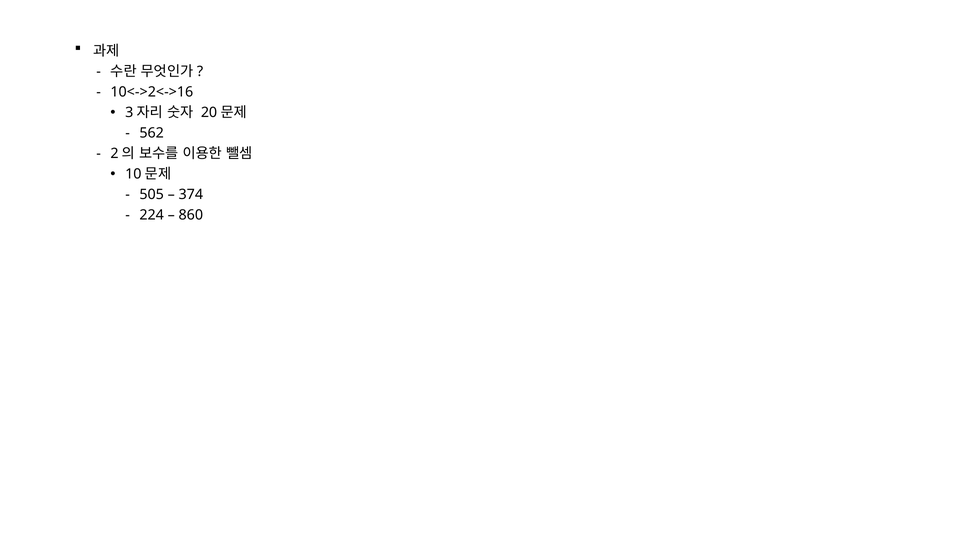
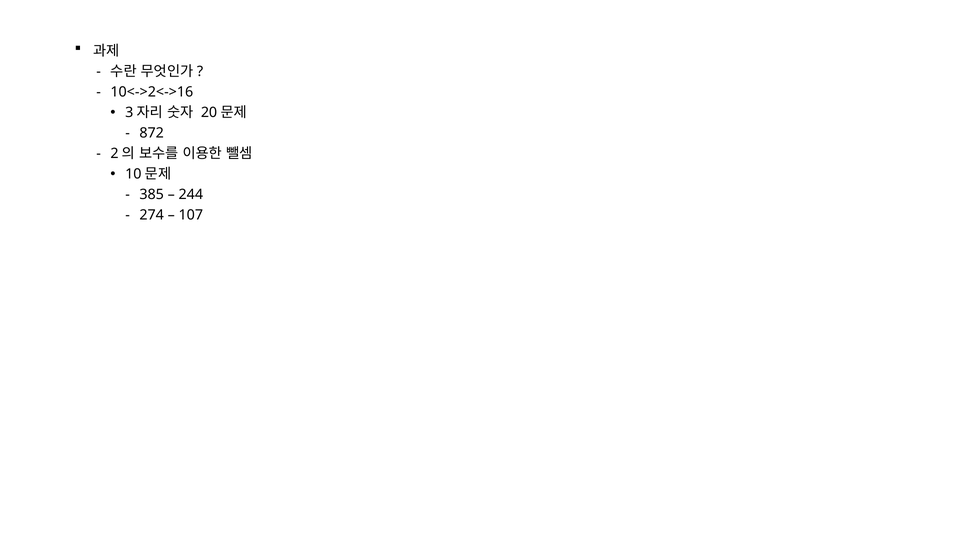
562: 562 -> 872
505: 505 -> 385
374: 374 -> 244
224: 224 -> 274
860: 860 -> 107
